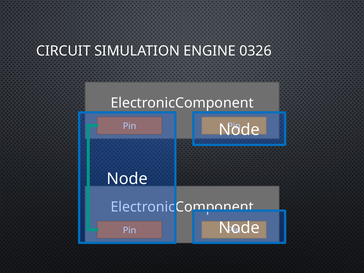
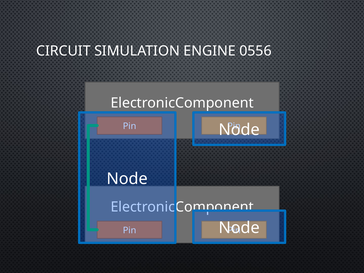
0326: 0326 -> 0556
